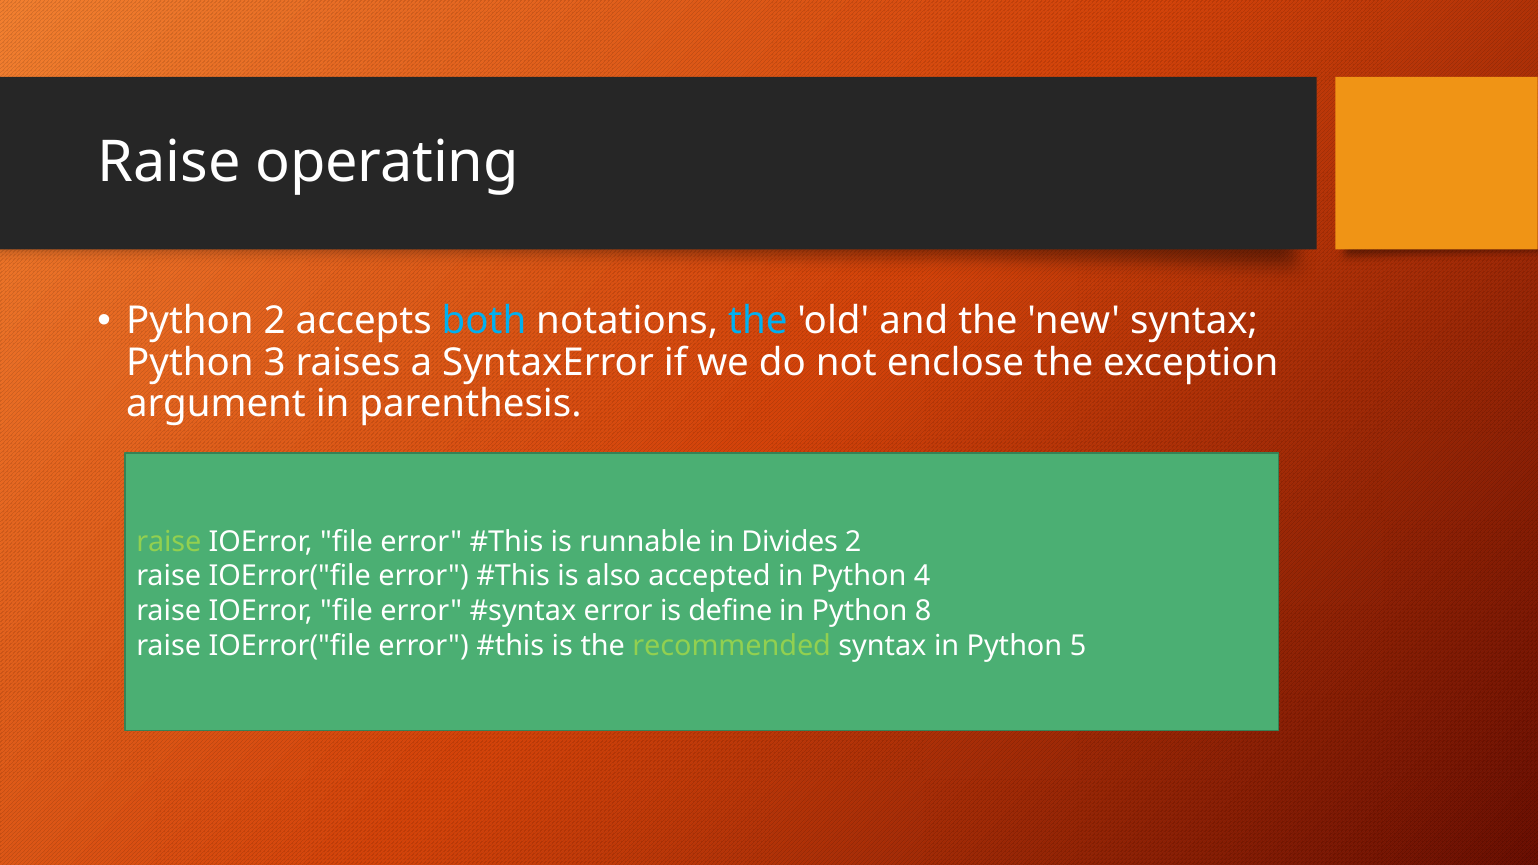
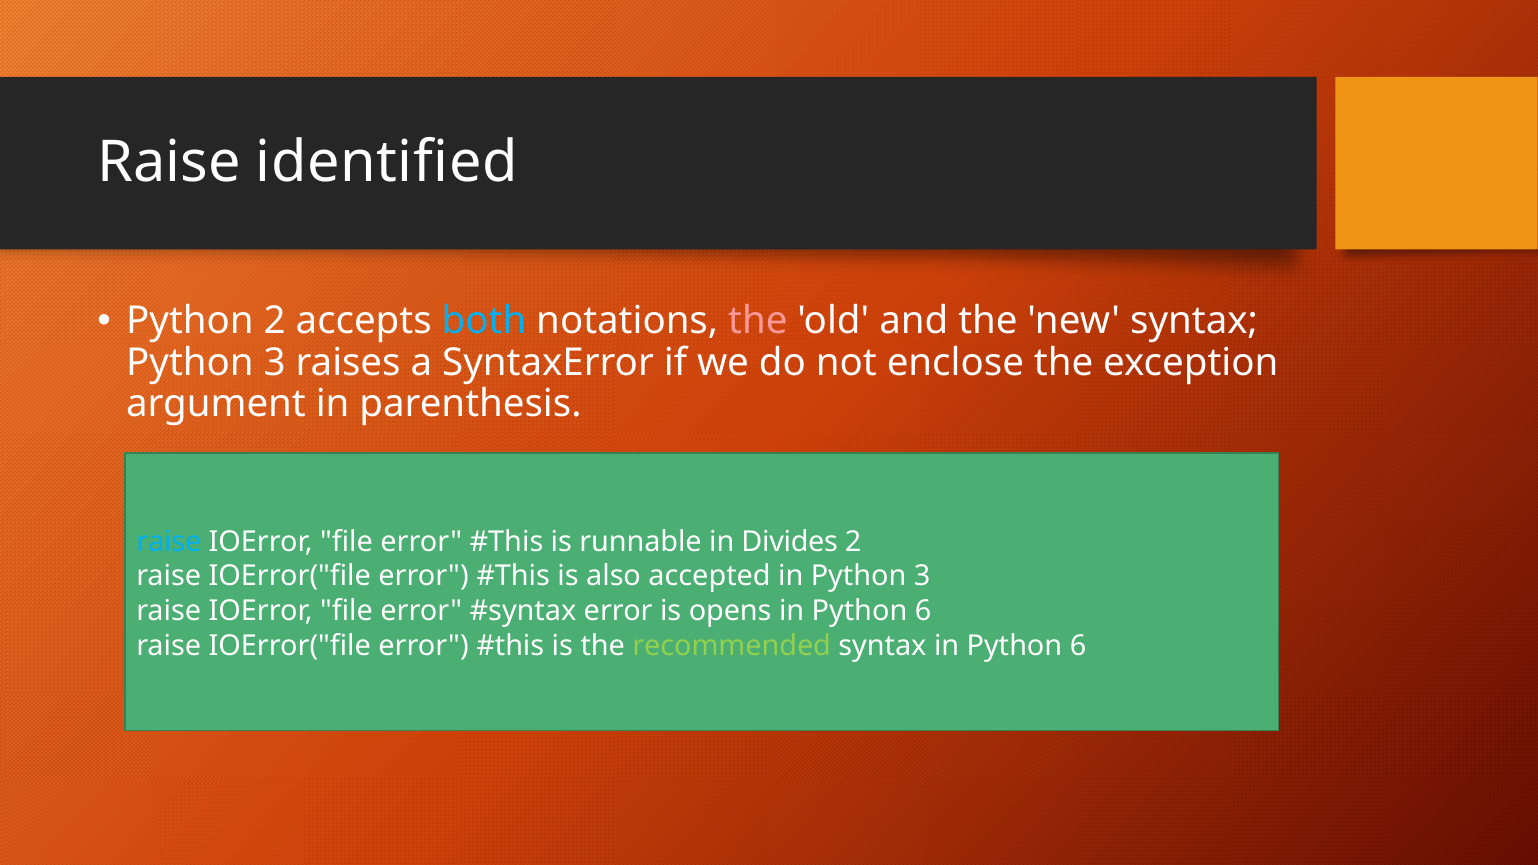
operating: operating -> identified
the at (758, 321) colour: light blue -> pink
raise at (169, 542) colour: light green -> light blue
in Python 4: 4 -> 3
define: define -> opens
8 at (923, 611): 8 -> 6
syntax in Python 5: 5 -> 6
